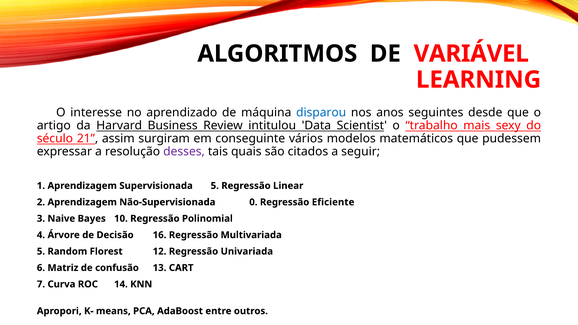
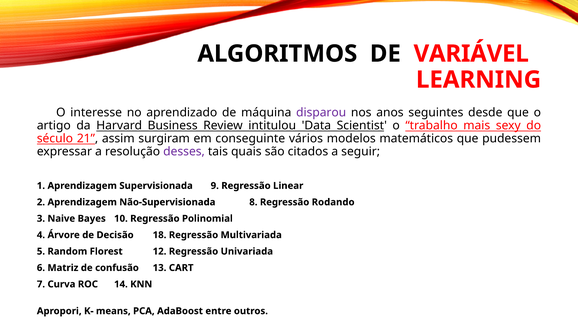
disparou colour: blue -> purple
Supervisionada 5: 5 -> 9
0: 0 -> 8
Eficiente: Eficiente -> Rodando
16: 16 -> 18
